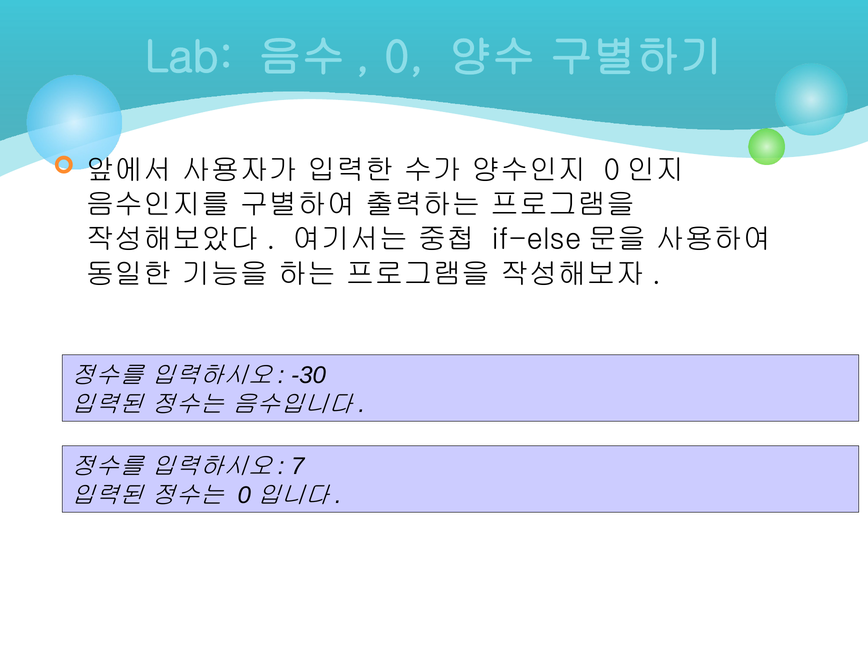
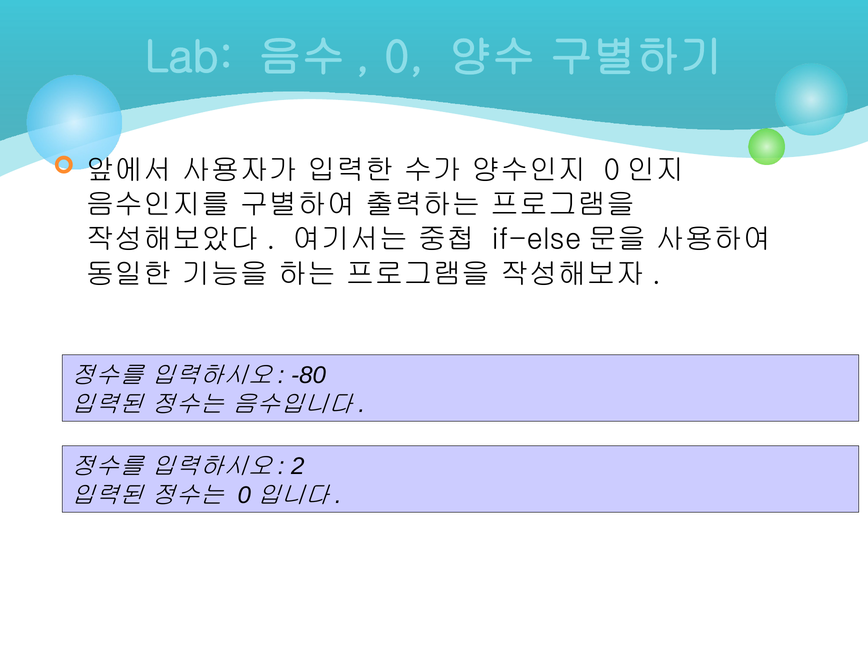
-30: -30 -> -80
7: 7 -> 2
